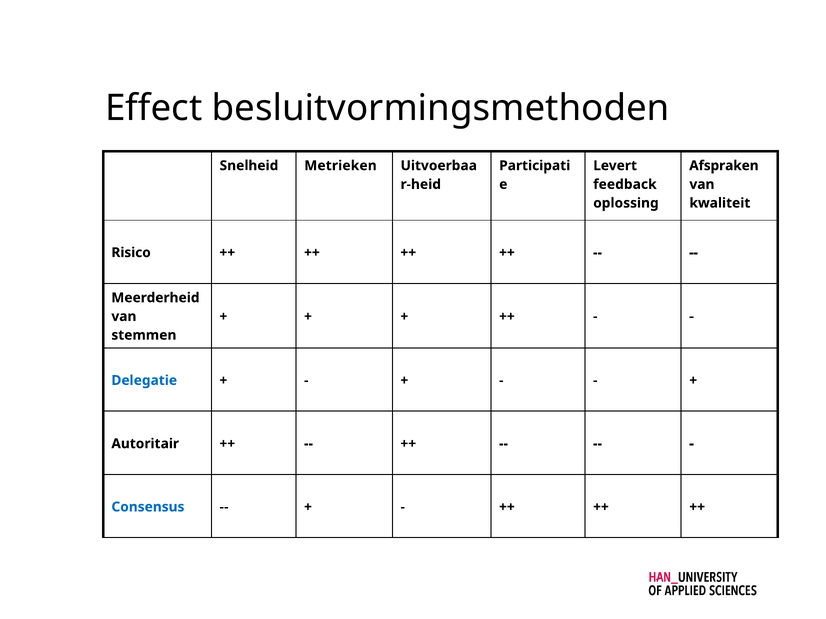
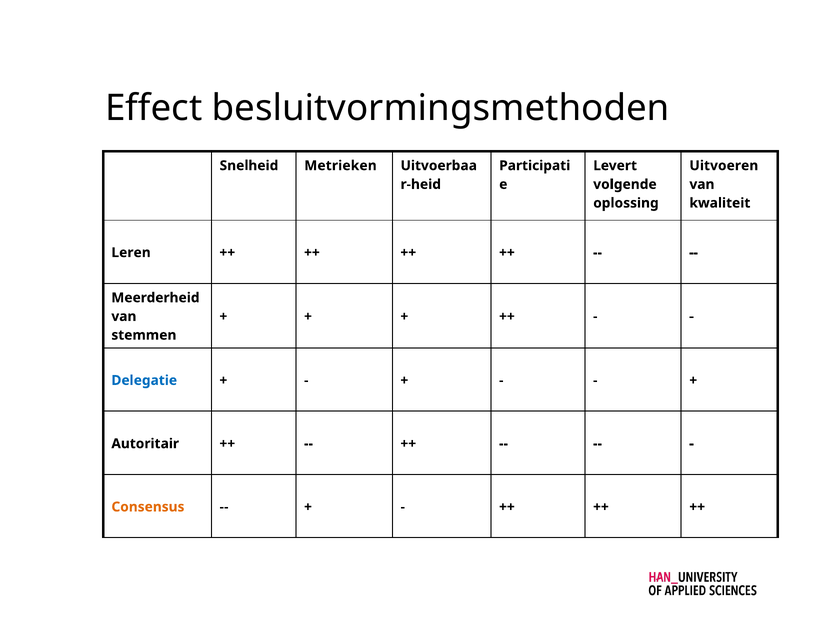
Afspraken: Afspraken -> Uitvoeren
feedback: feedback -> volgende
Risico: Risico -> Leren
Consensus colour: blue -> orange
